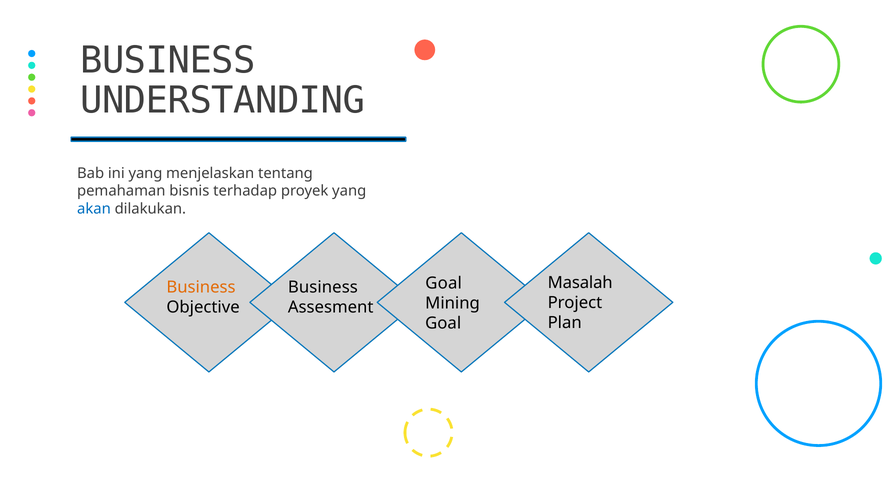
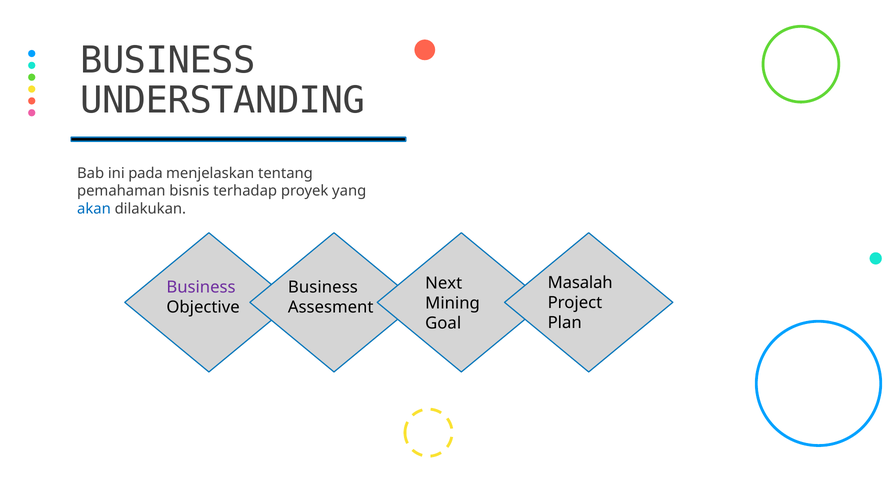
ini yang: yang -> pada
Goal at (444, 283): Goal -> Next
Business at (201, 288) colour: orange -> purple
